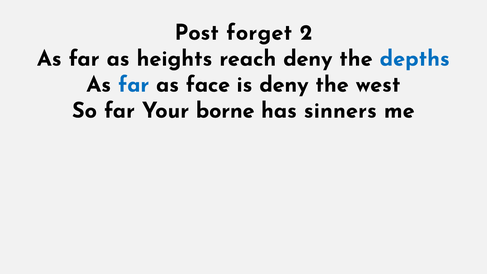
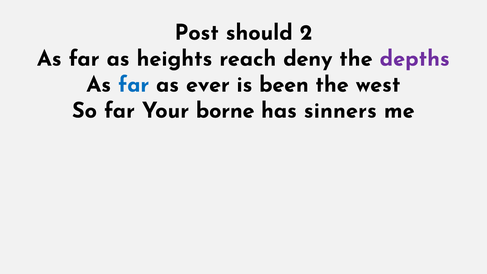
forget: forget -> should
depths colour: blue -> purple
face: face -> ever
is deny: deny -> been
